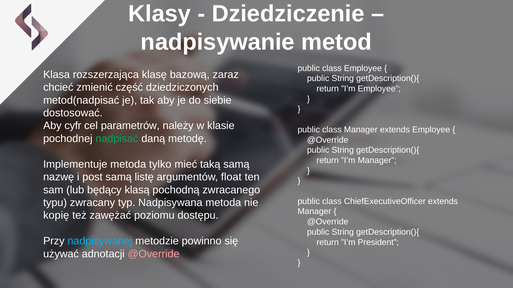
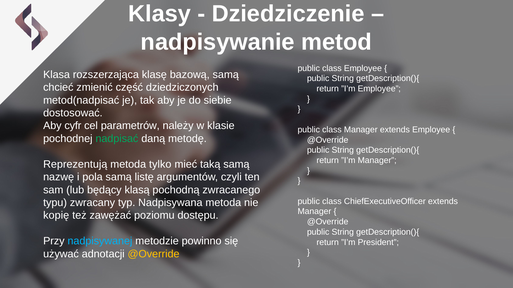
bazową zaraz: zaraz -> samą
Implementuje: Implementuje -> Reprezentują
post: post -> pola
float: float -> czyli
@Override at (154, 254) colour: pink -> yellow
